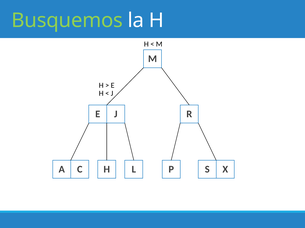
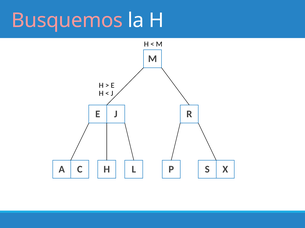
Busquemos colour: light green -> pink
